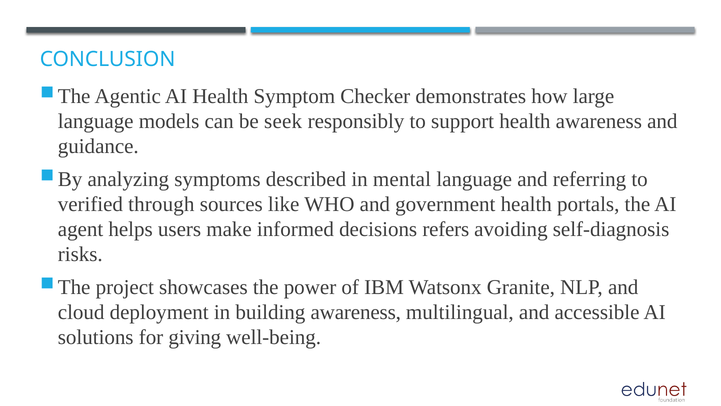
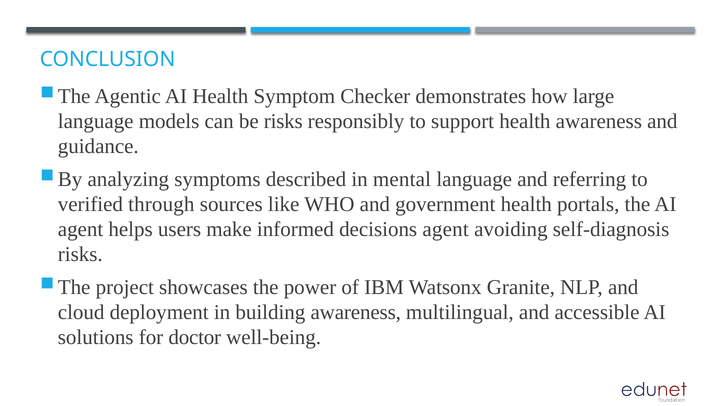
be seek: seek -> risks
decisions refers: refers -> agent
giving: giving -> doctor
